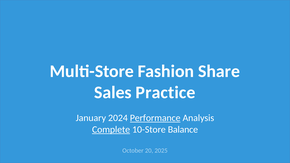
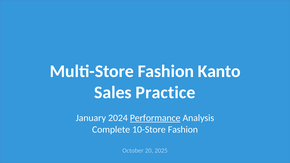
Share: Share -> Kanto
Complete underline: present -> none
10-Store Balance: Balance -> Fashion
